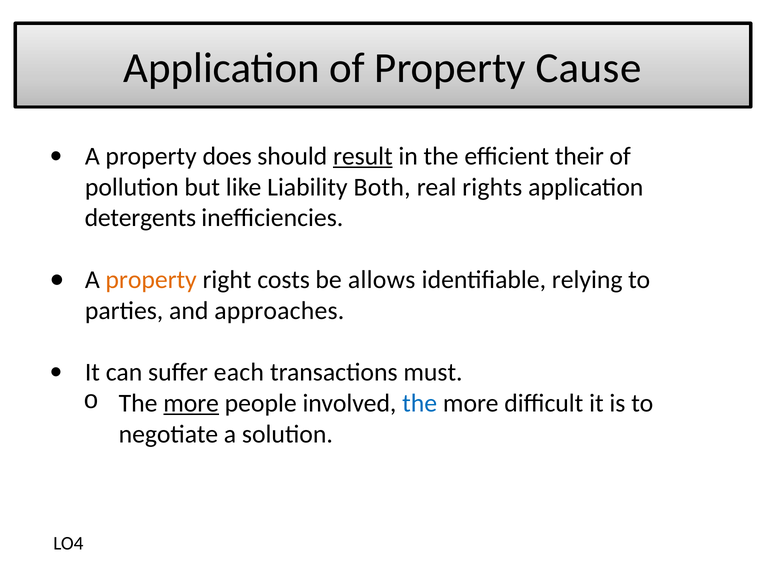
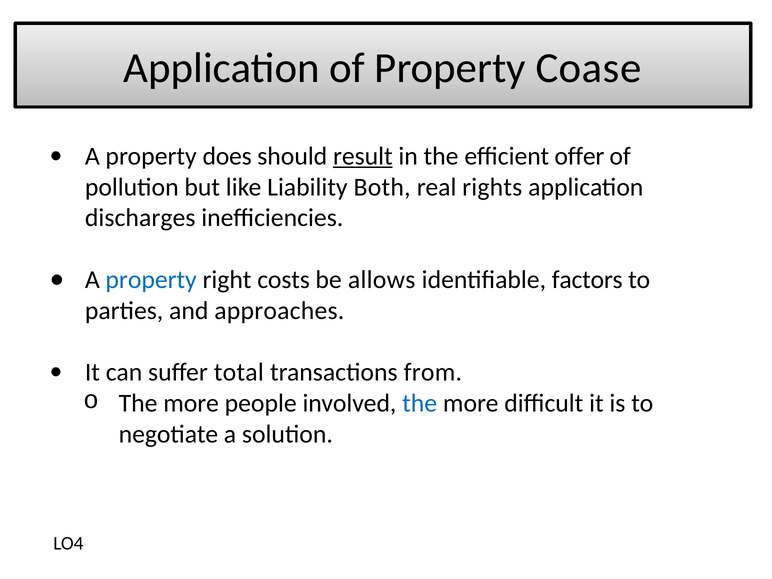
Cause: Cause -> Coase
their: their -> offer
detergents: detergents -> discharges
property at (151, 280) colour: orange -> blue
relying: relying -> factors
each: each -> total
must: must -> from
more at (191, 403) underline: present -> none
